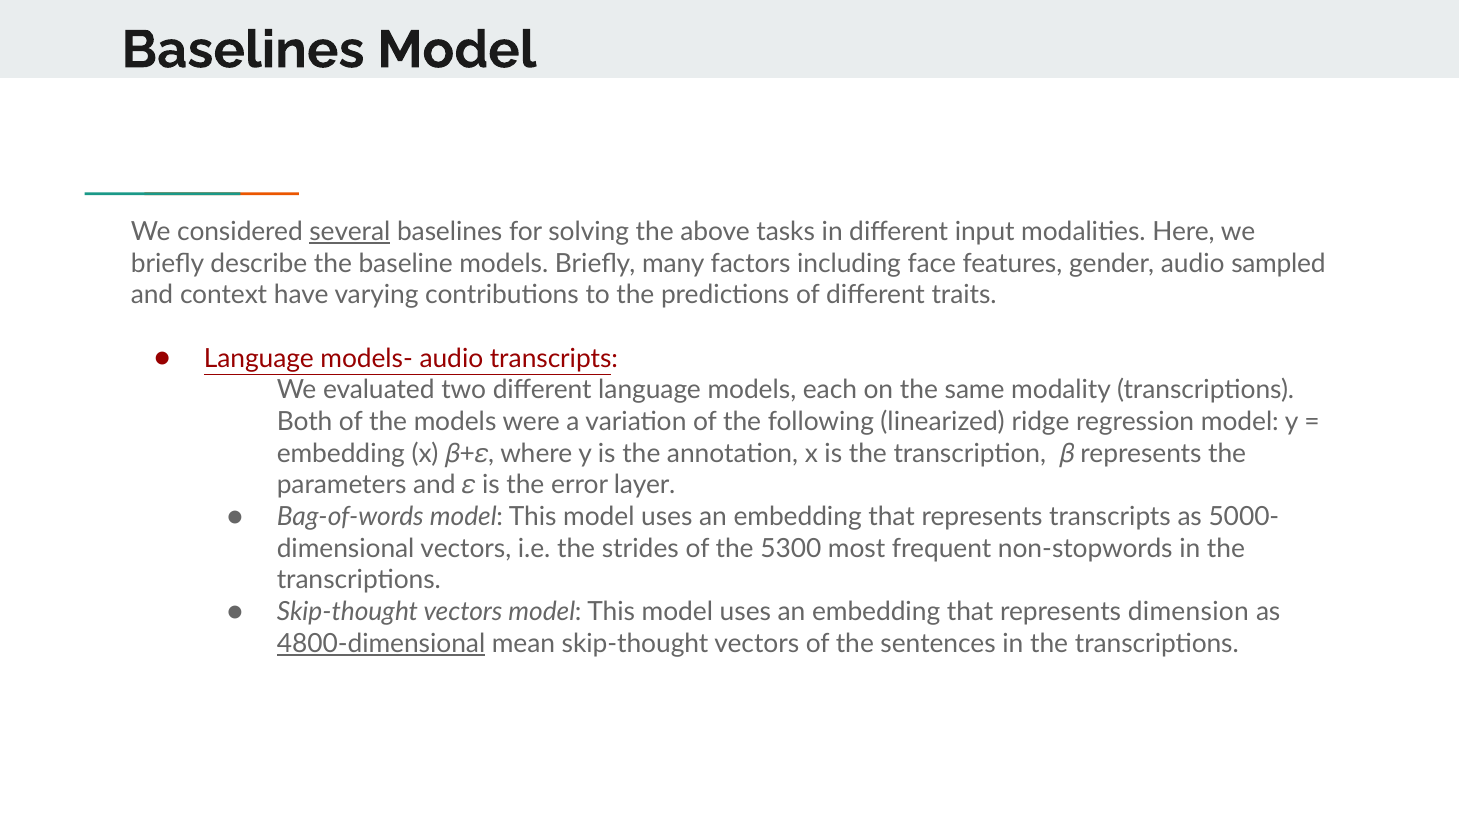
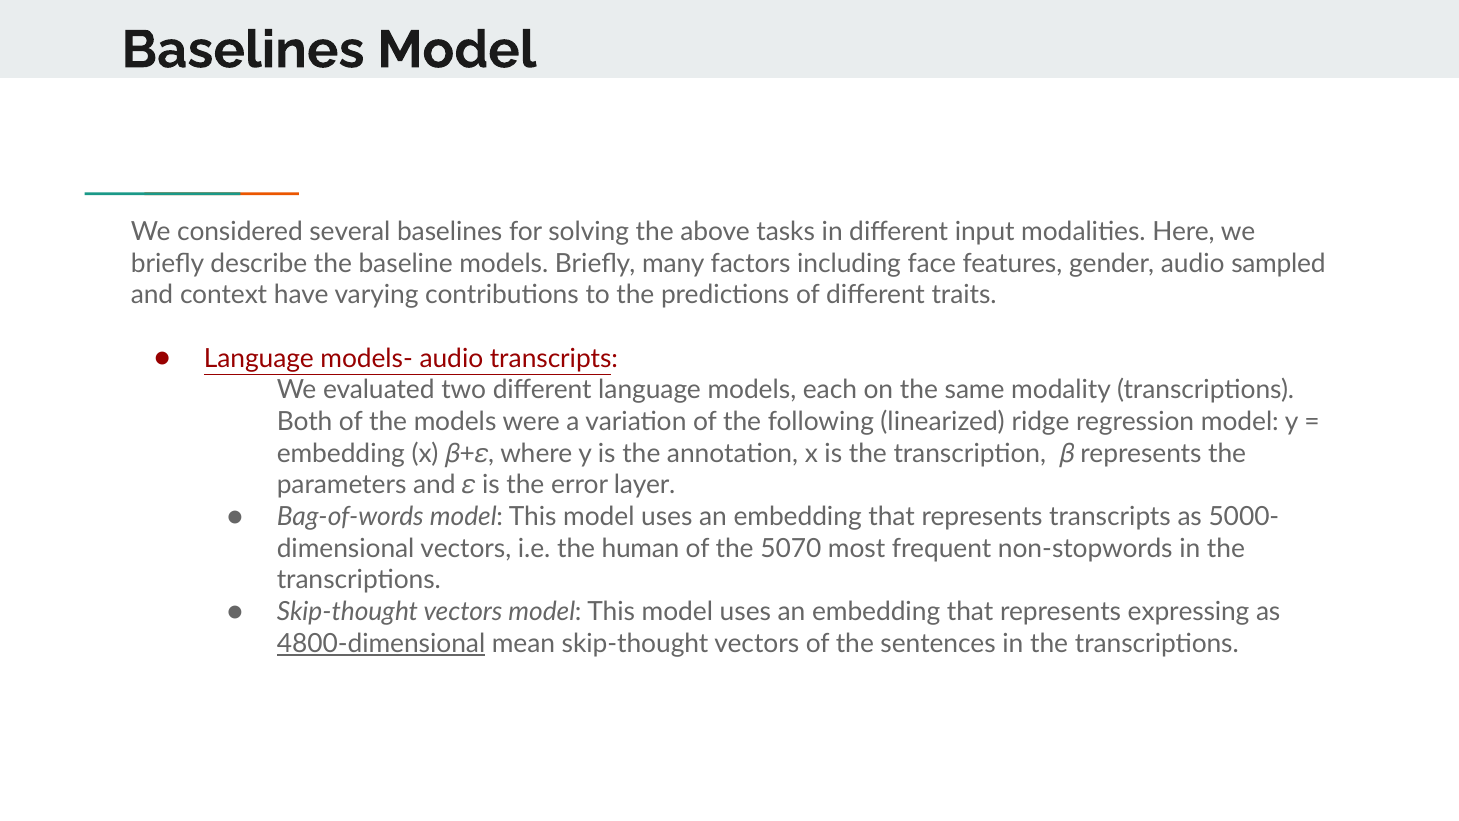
several underline: present -> none
strides: strides -> human
5300: 5300 -> 5070
dimension: dimension -> expressing
